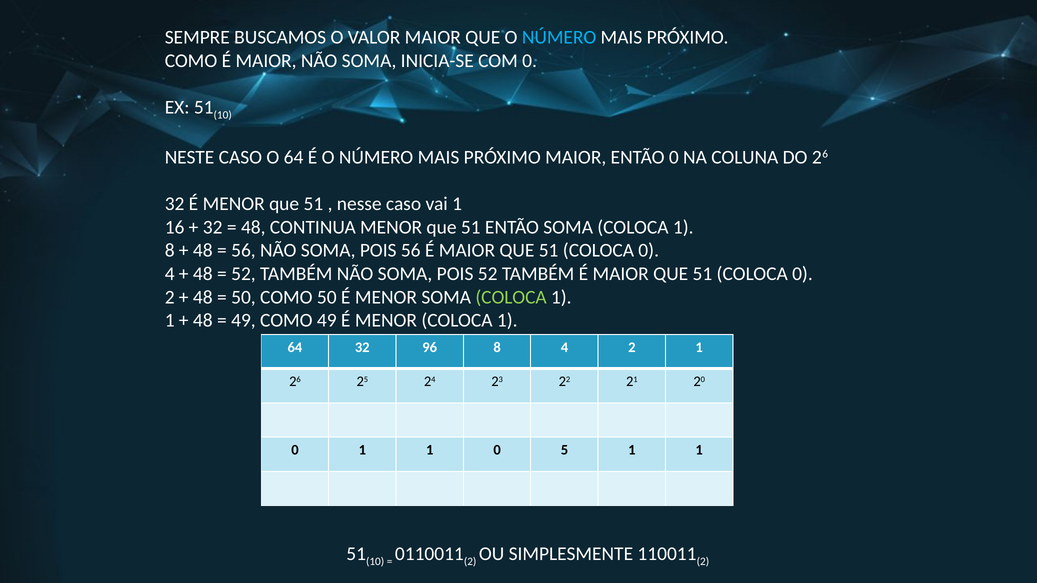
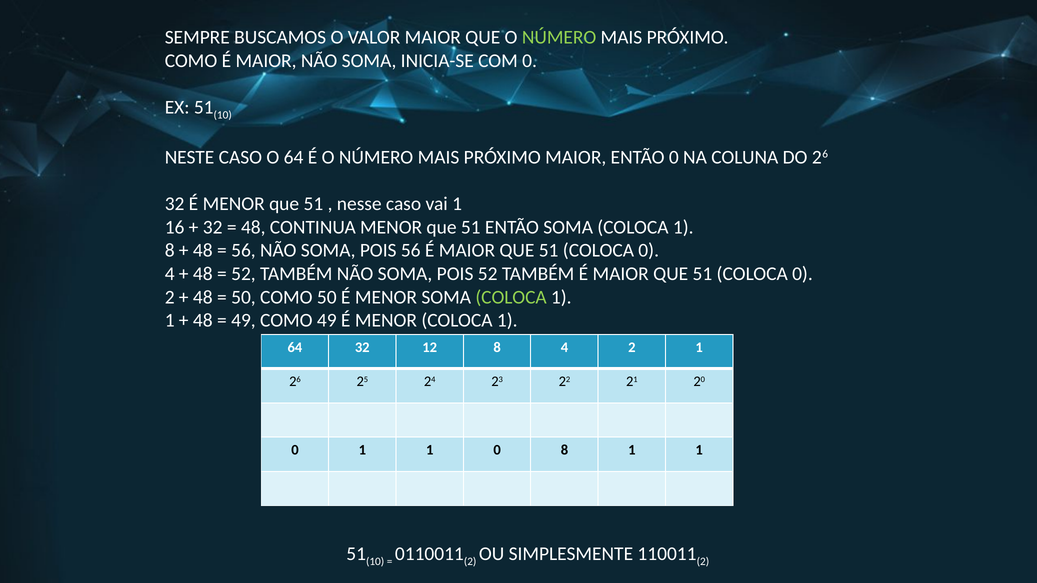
NÚMERO at (559, 38) colour: light blue -> light green
96: 96 -> 12
0 5: 5 -> 8
